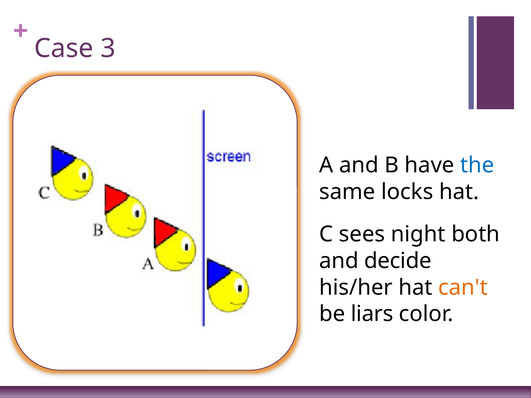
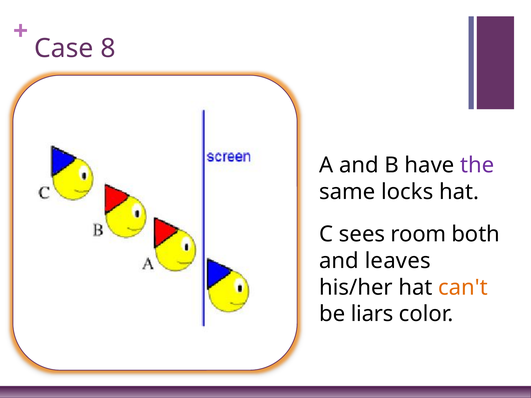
3: 3 -> 8
the colour: blue -> purple
night: night -> room
decide: decide -> leaves
